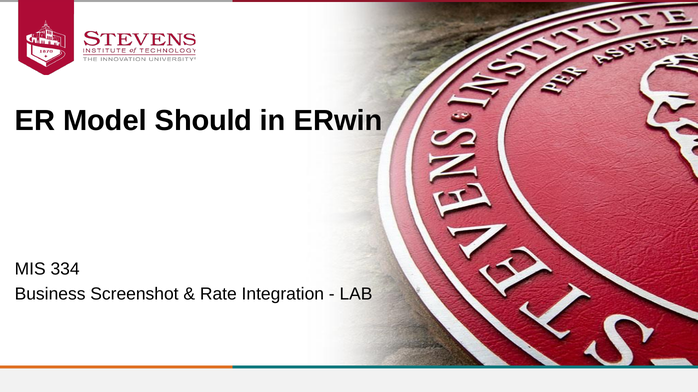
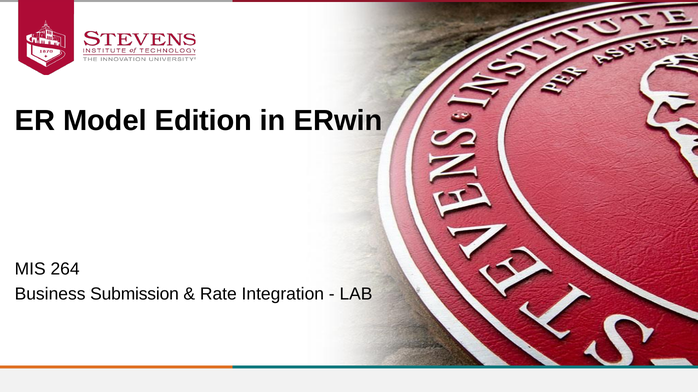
Should: Should -> Edition
334: 334 -> 264
Screenshot: Screenshot -> Submission
